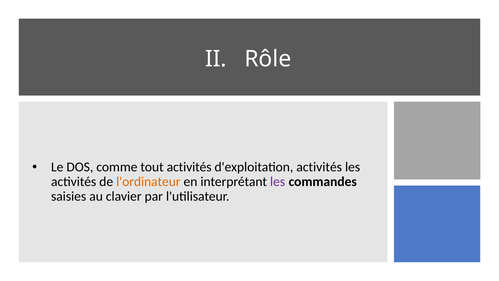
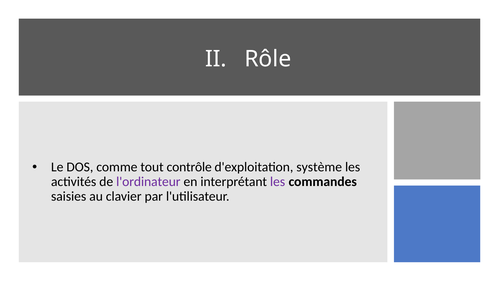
tout activités: activités -> contrôle
d'exploitation activités: activités -> système
l'ordinateur colour: orange -> purple
